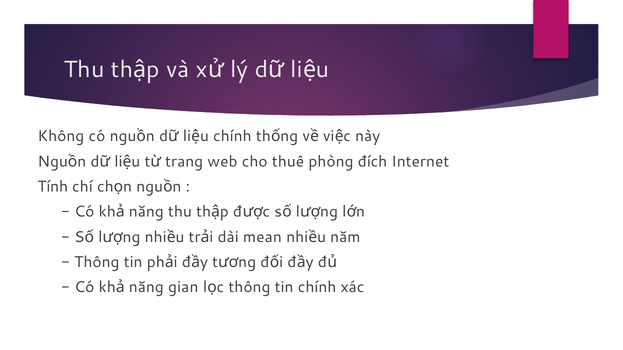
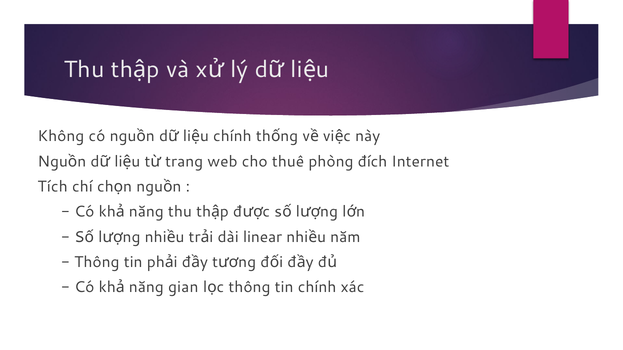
Tính: Tính -> Tích
mean: mean -> linear
